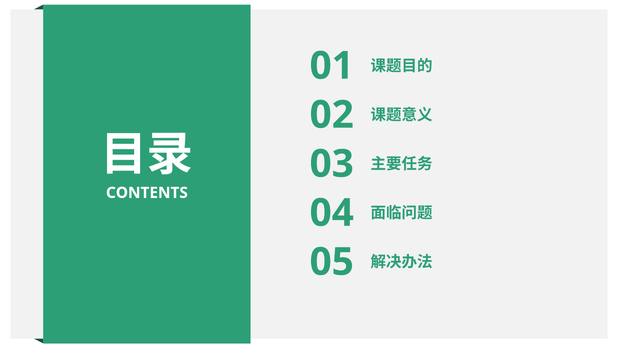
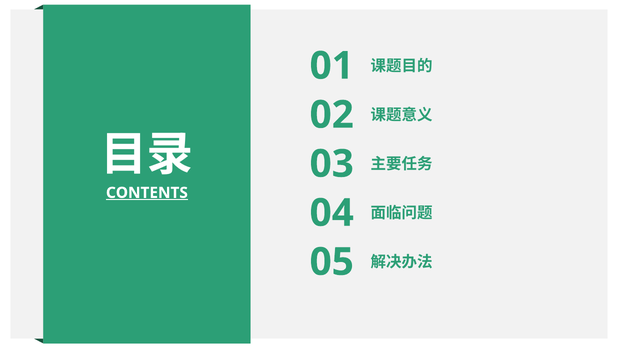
CONTENTS underline: none -> present
